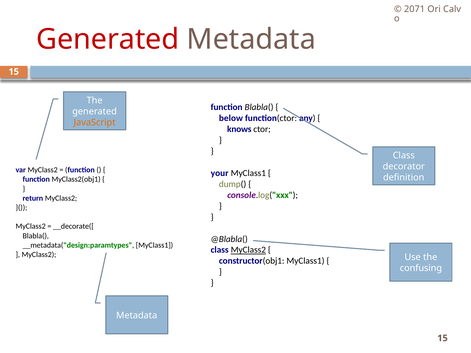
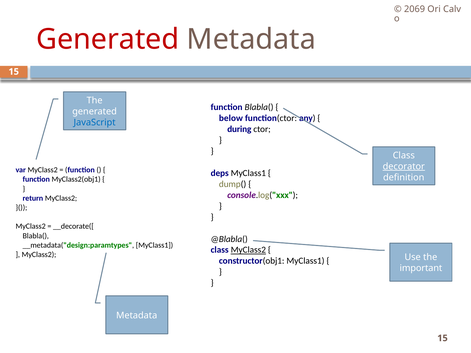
2071: 2071 -> 2069
JavaScript colour: orange -> blue
knows: knows -> during
decorator underline: none -> present
your: your -> deps
confusing: confusing -> important
